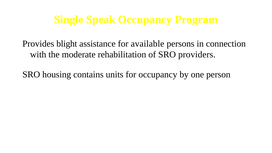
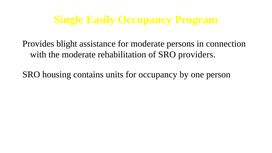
Speak: Speak -> Easily
for available: available -> moderate
